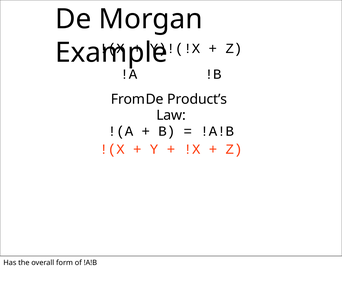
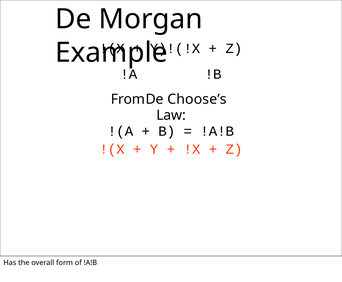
Product’s: Product’s -> Choose’s
